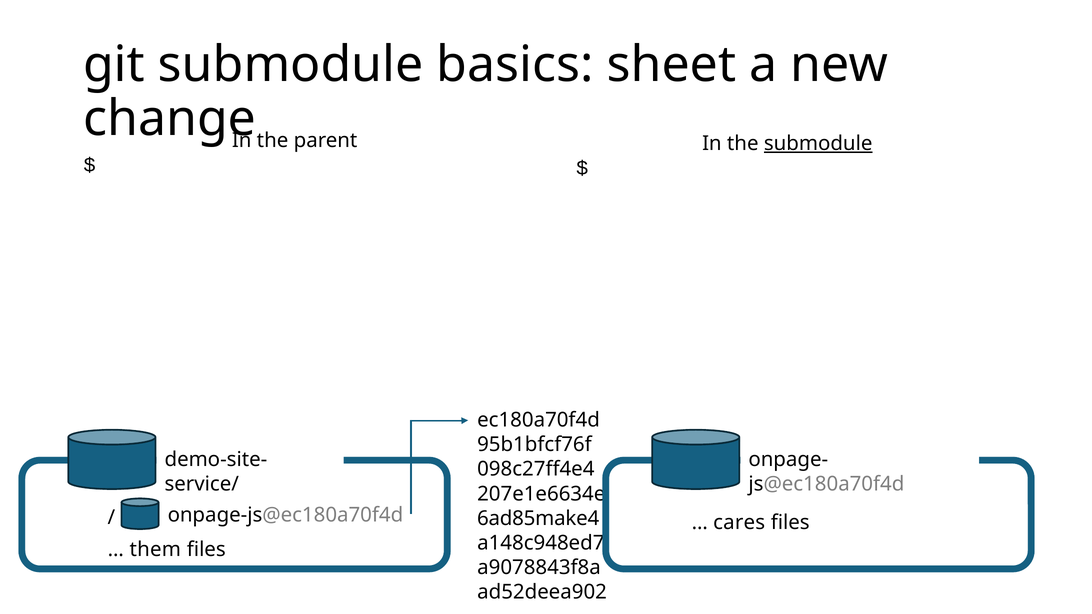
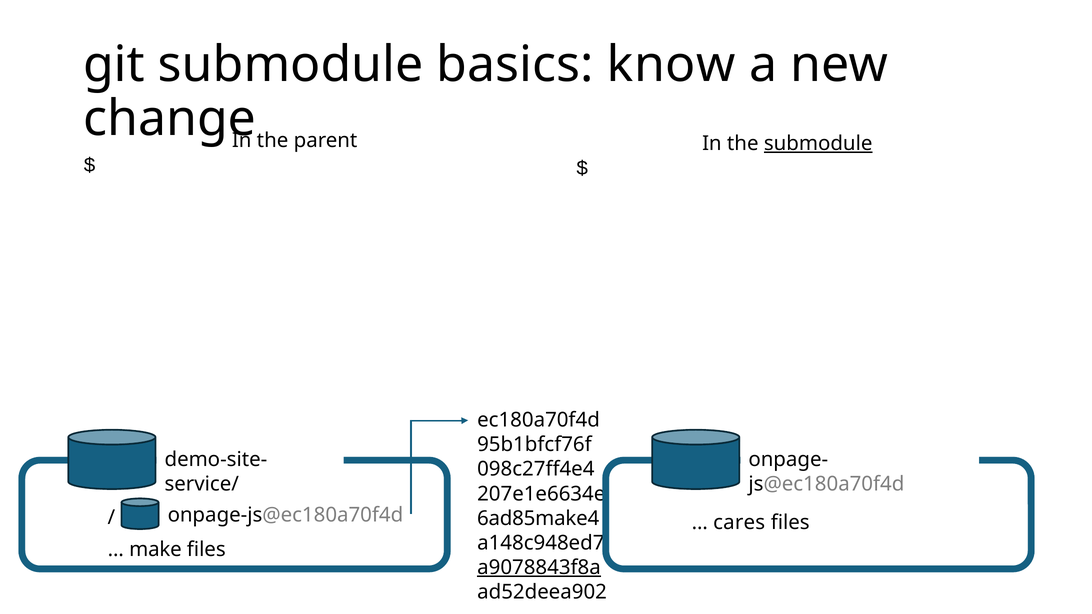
sheet: sheet -> know
them: them -> make
a9078843f8a underline: none -> present
